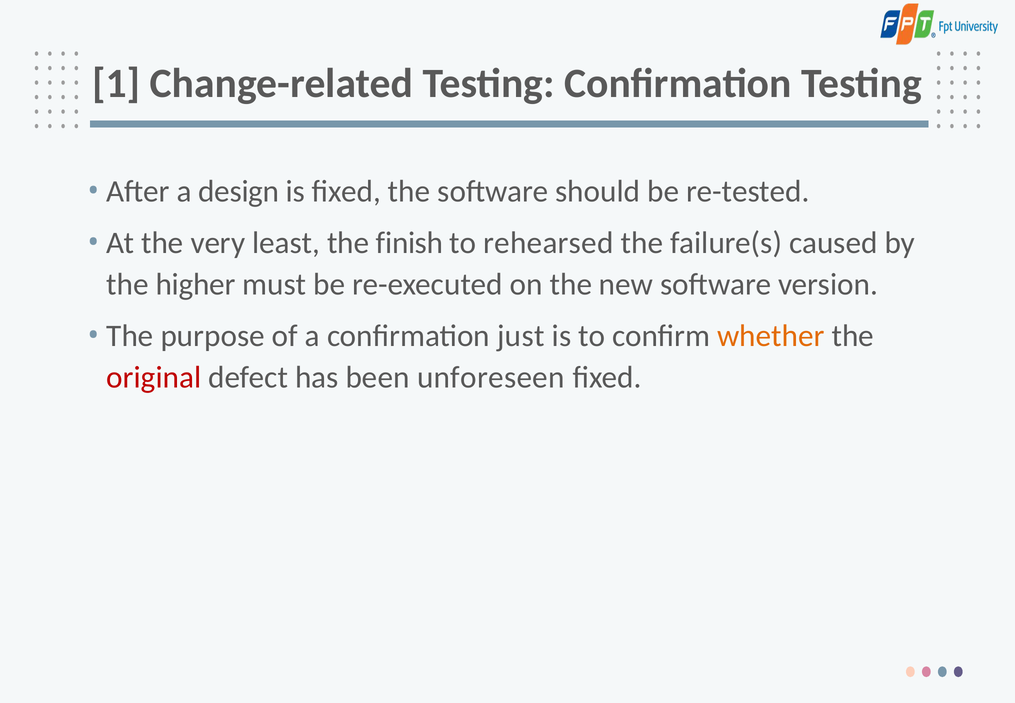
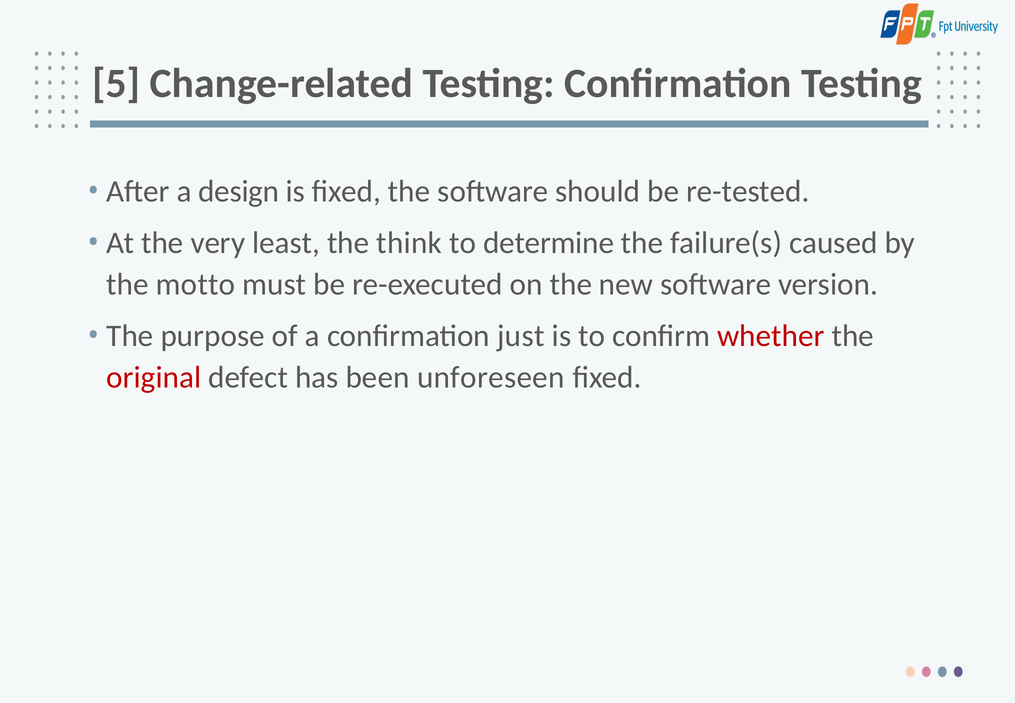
1: 1 -> 5
finish: finish -> think
rehearsed: rehearsed -> determine
higher: higher -> motto
whether colour: orange -> red
